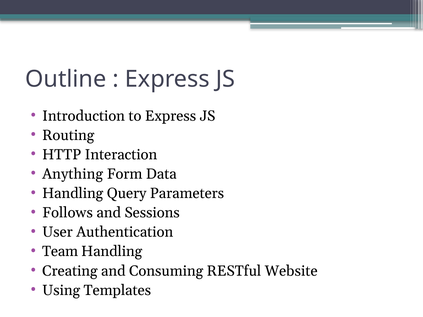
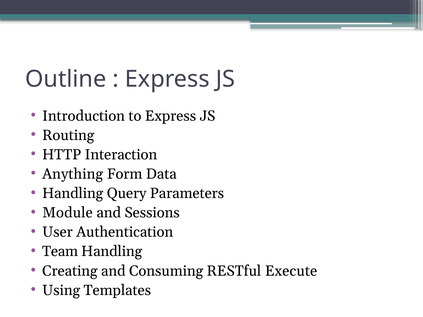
Follows: Follows -> Module
Website: Website -> Execute
